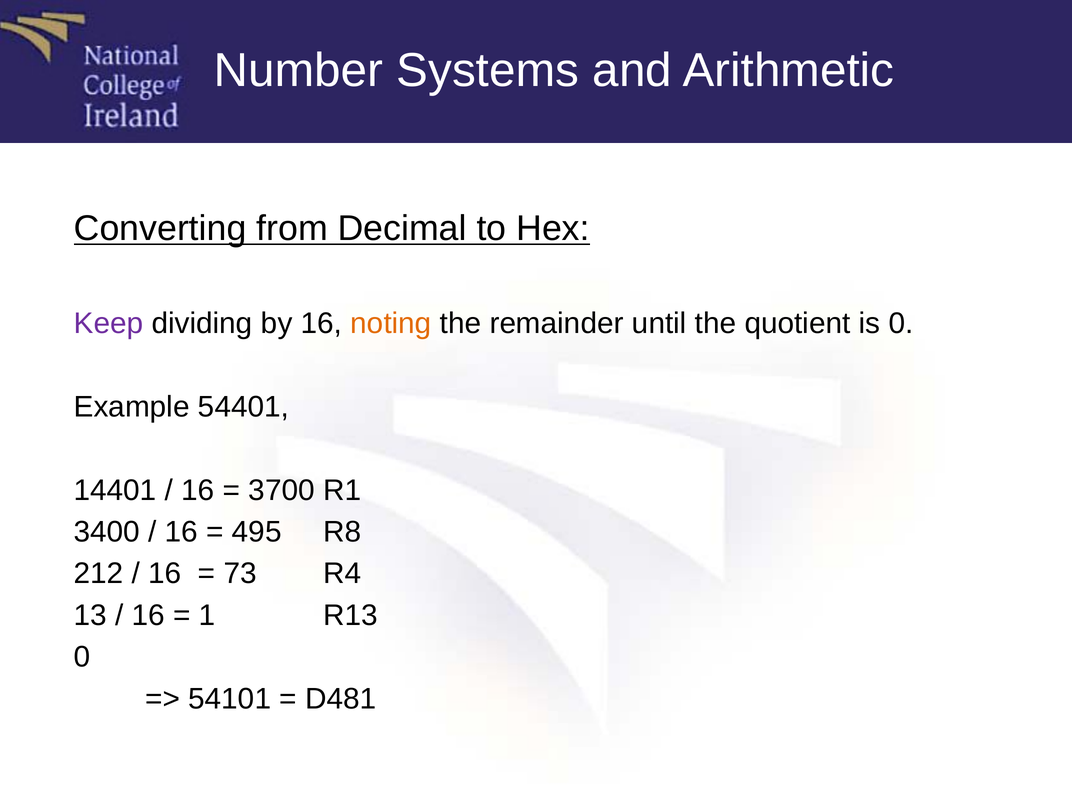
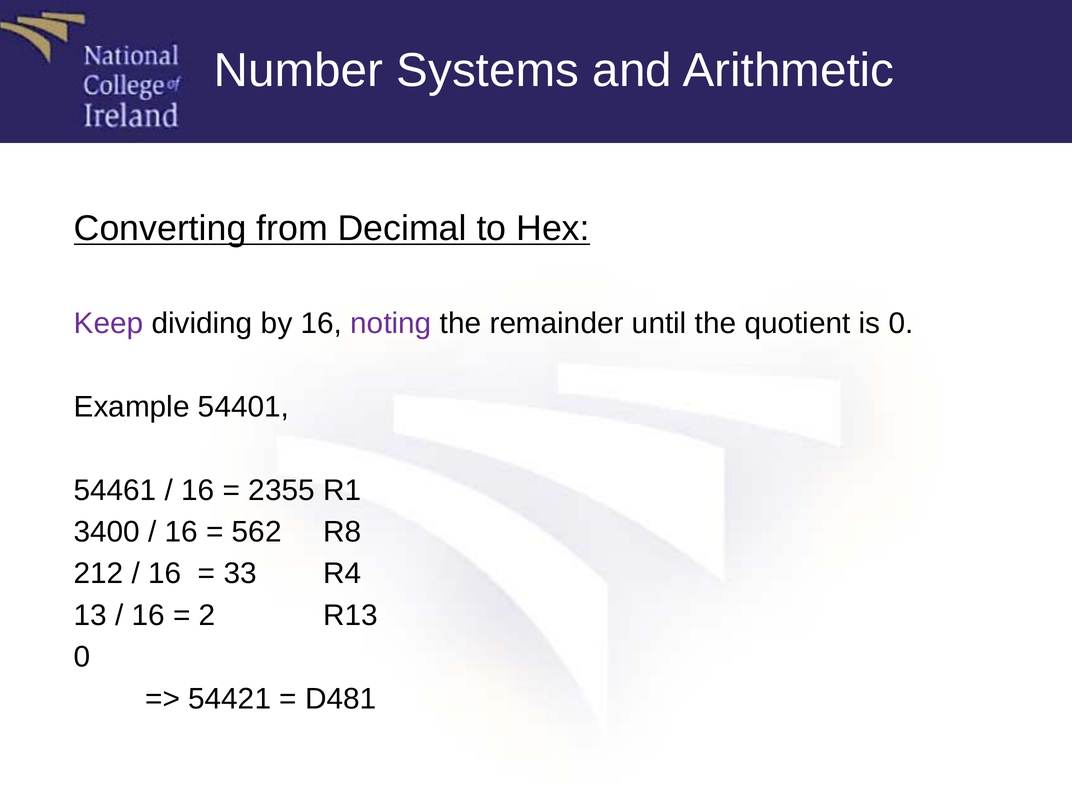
noting colour: orange -> purple
14401: 14401 -> 54461
3700: 3700 -> 2355
495: 495 -> 562
73: 73 -> 33
1: 1 -> 2
54101: 54101 -> 54421
